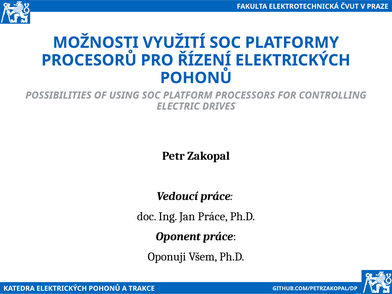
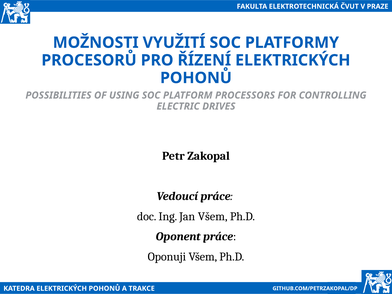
Jan Práce: Práce -> Všem
